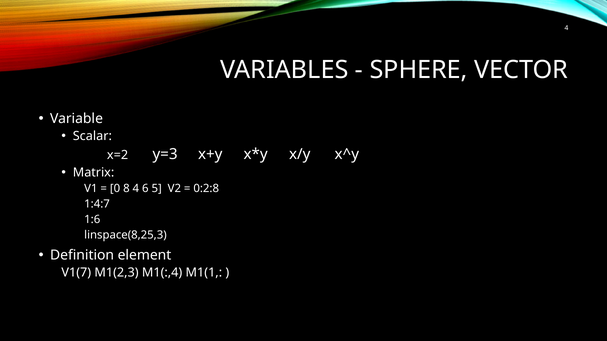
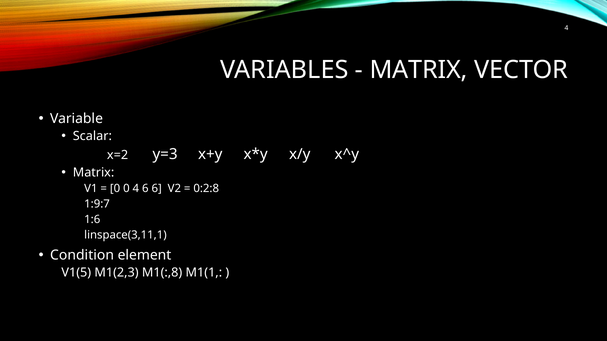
SPHERE at (419, 70): SPHERE -> MATRIX
0 8: 8 -> 0
6 5: 5 -> 6
1:4:7: 1:4:7 -> 1:9:7
linspace(8,25,3: linspace(8,25,3 -> linspace(3,11,1
Definition: Definition -> Condition
V1(7: V1(7 -> V1(5
M1(:,4: M1(:,4 -> M1(:,8
